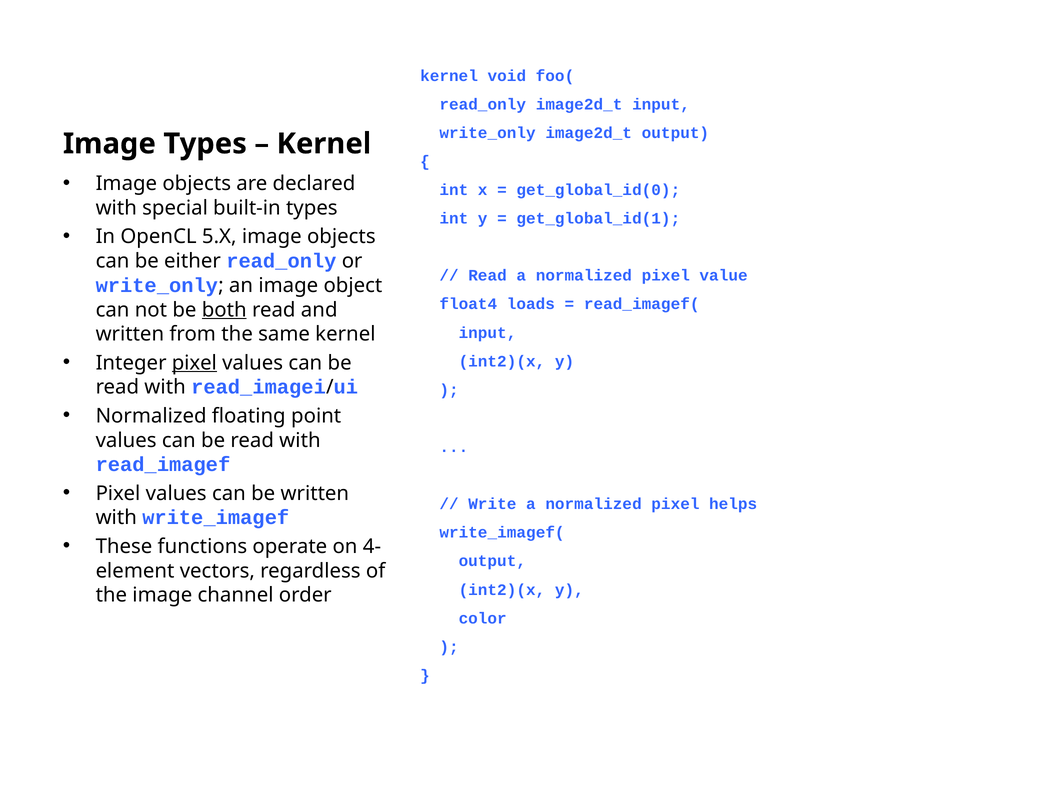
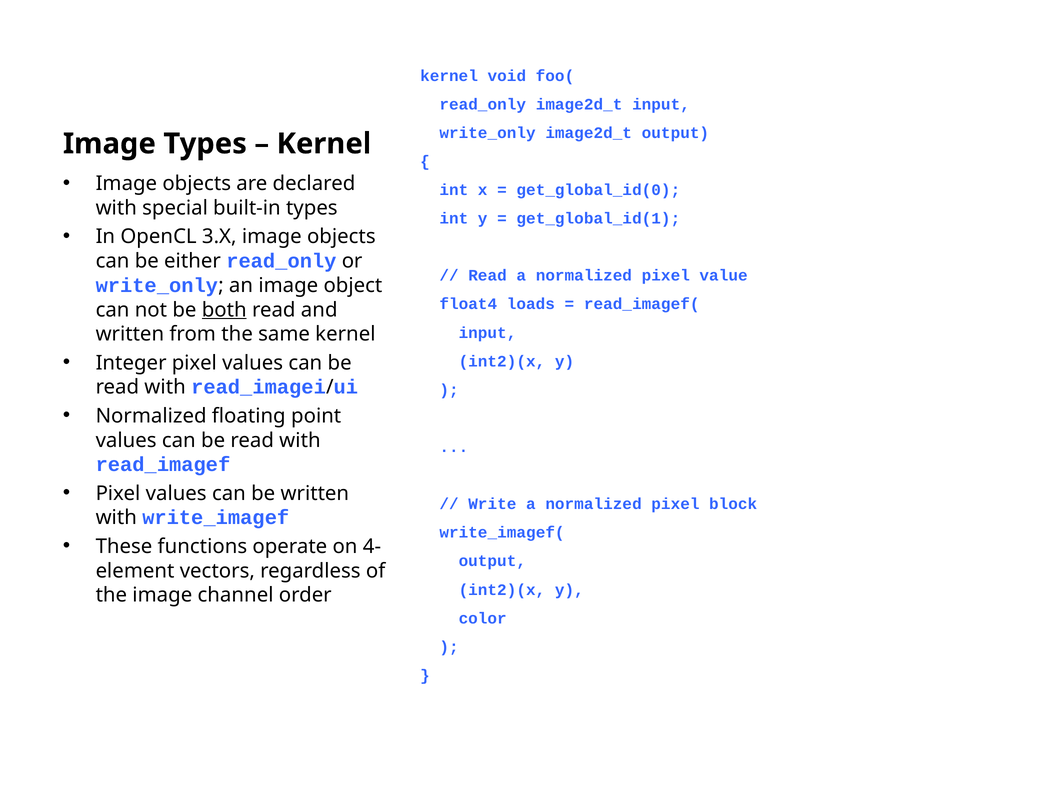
5.X: 5.X -> 3.X
pixel at (194, 363) underline: present -> none
helps: helps -> block
